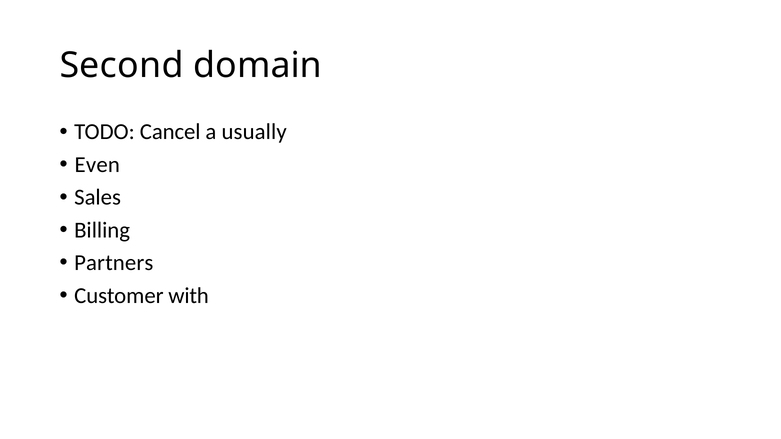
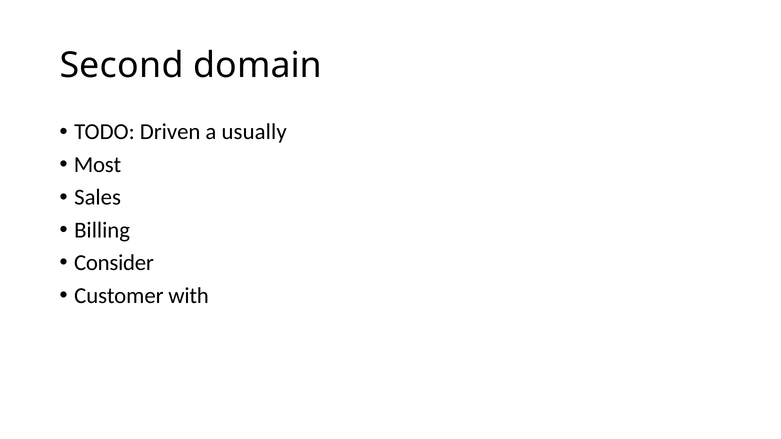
Cancel: Cancel -> Driven
Even: Even -> Most
Partners: Partners -> Consider
